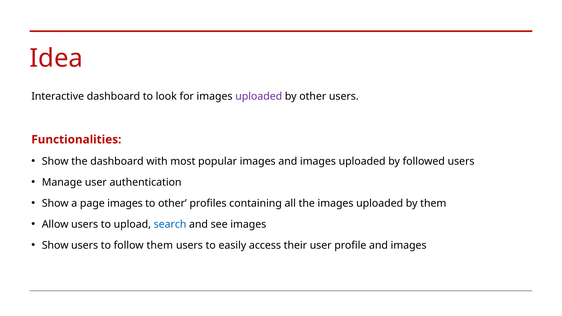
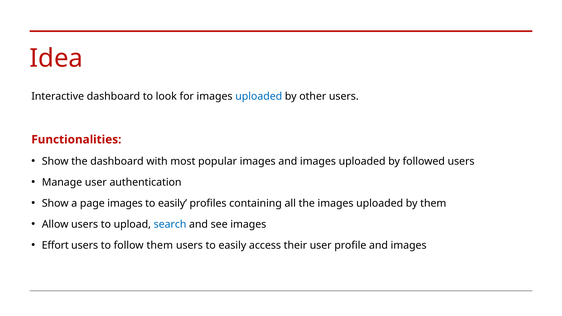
uploaded at (259, 96) colour: purple -> blue
other at (172, 203): other -> easily
Show at (55, 245): Show -> Effort
